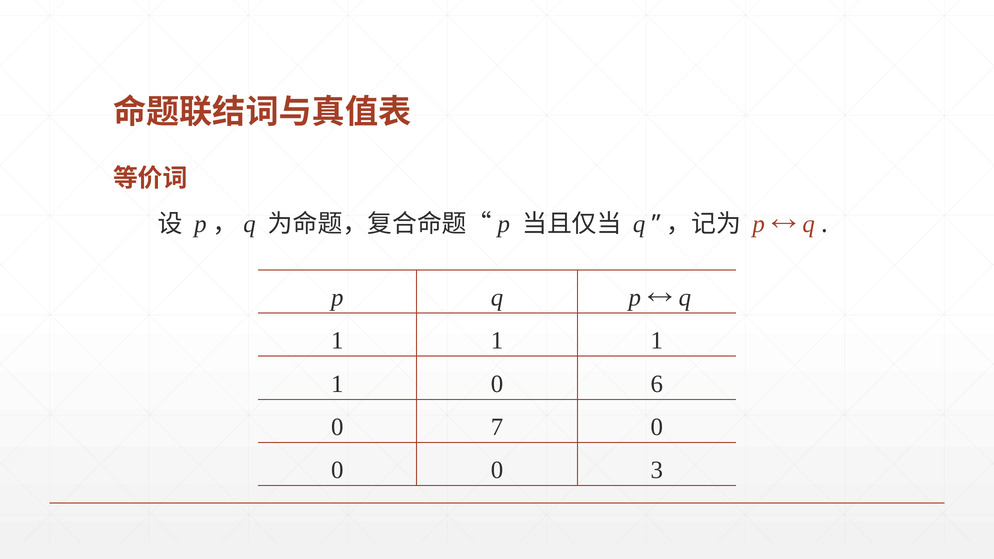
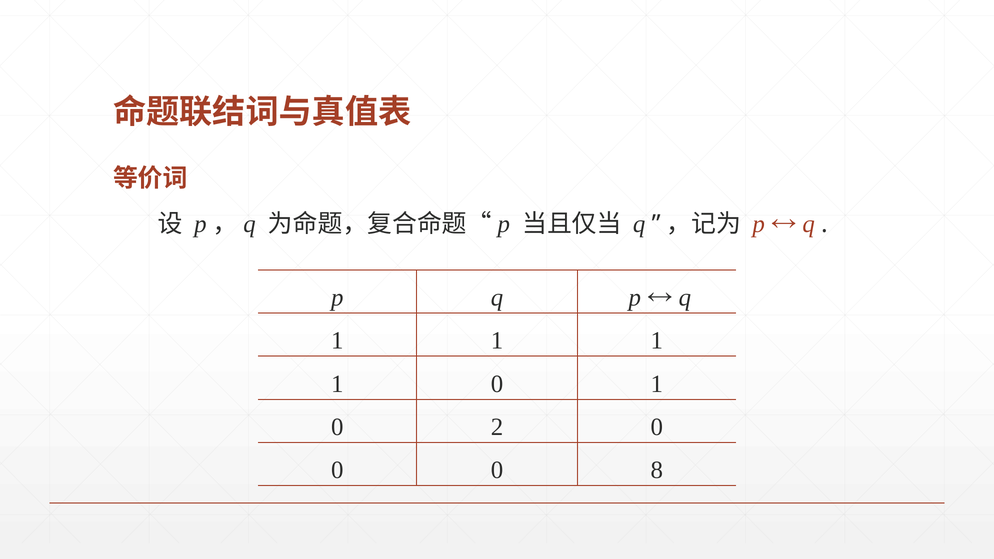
0 6: 6 -> 1
7: 7 -> 2
3: 3 -> 8
